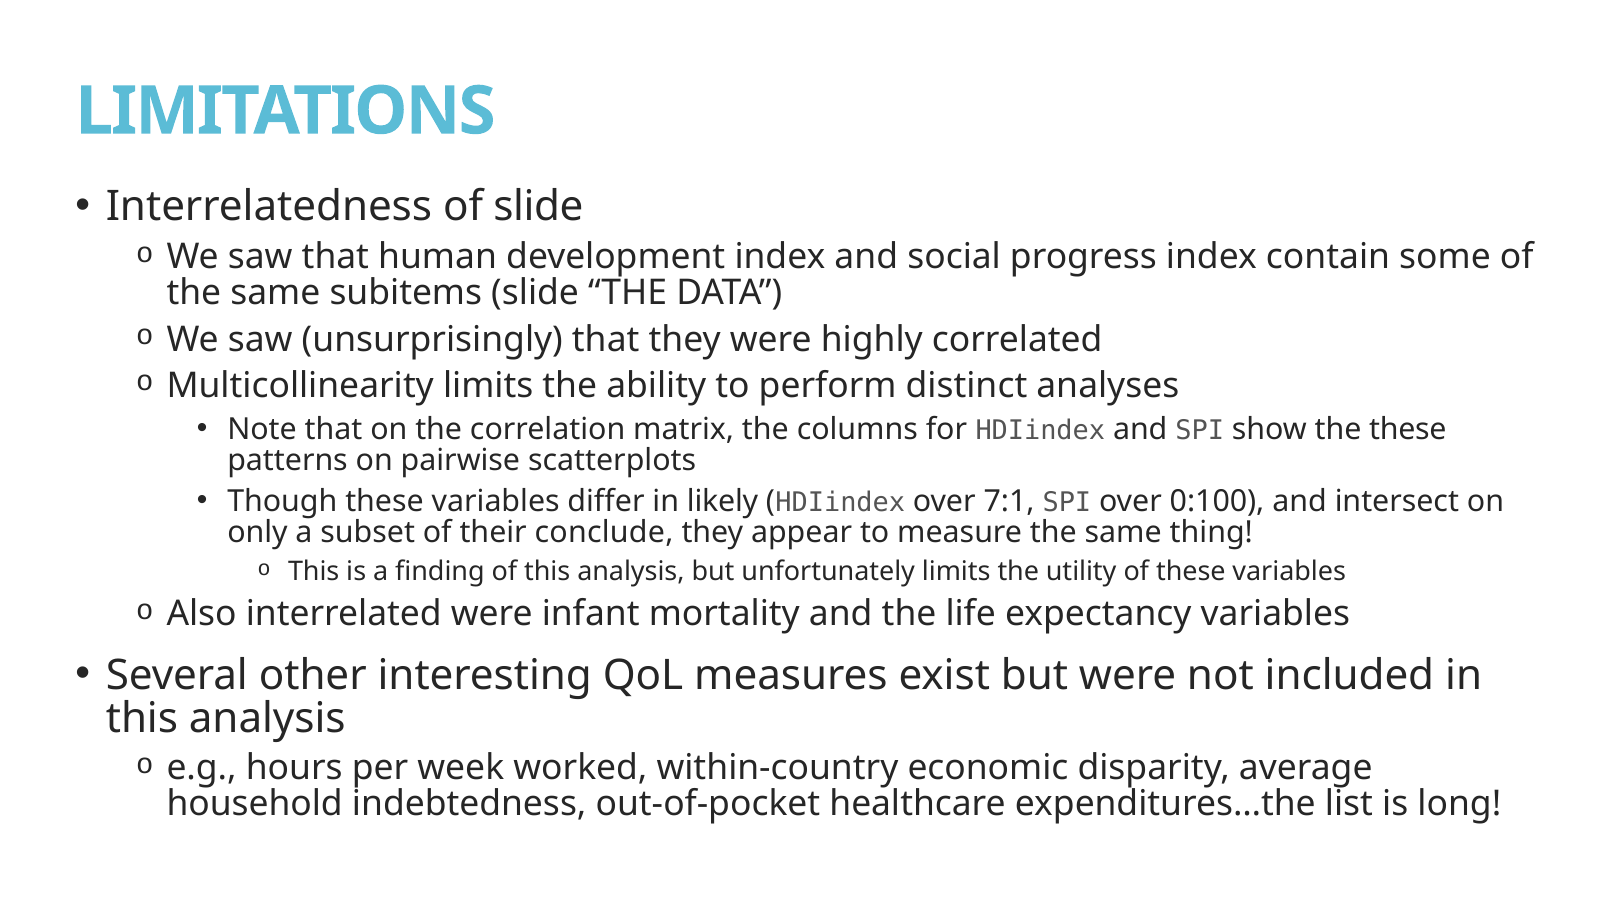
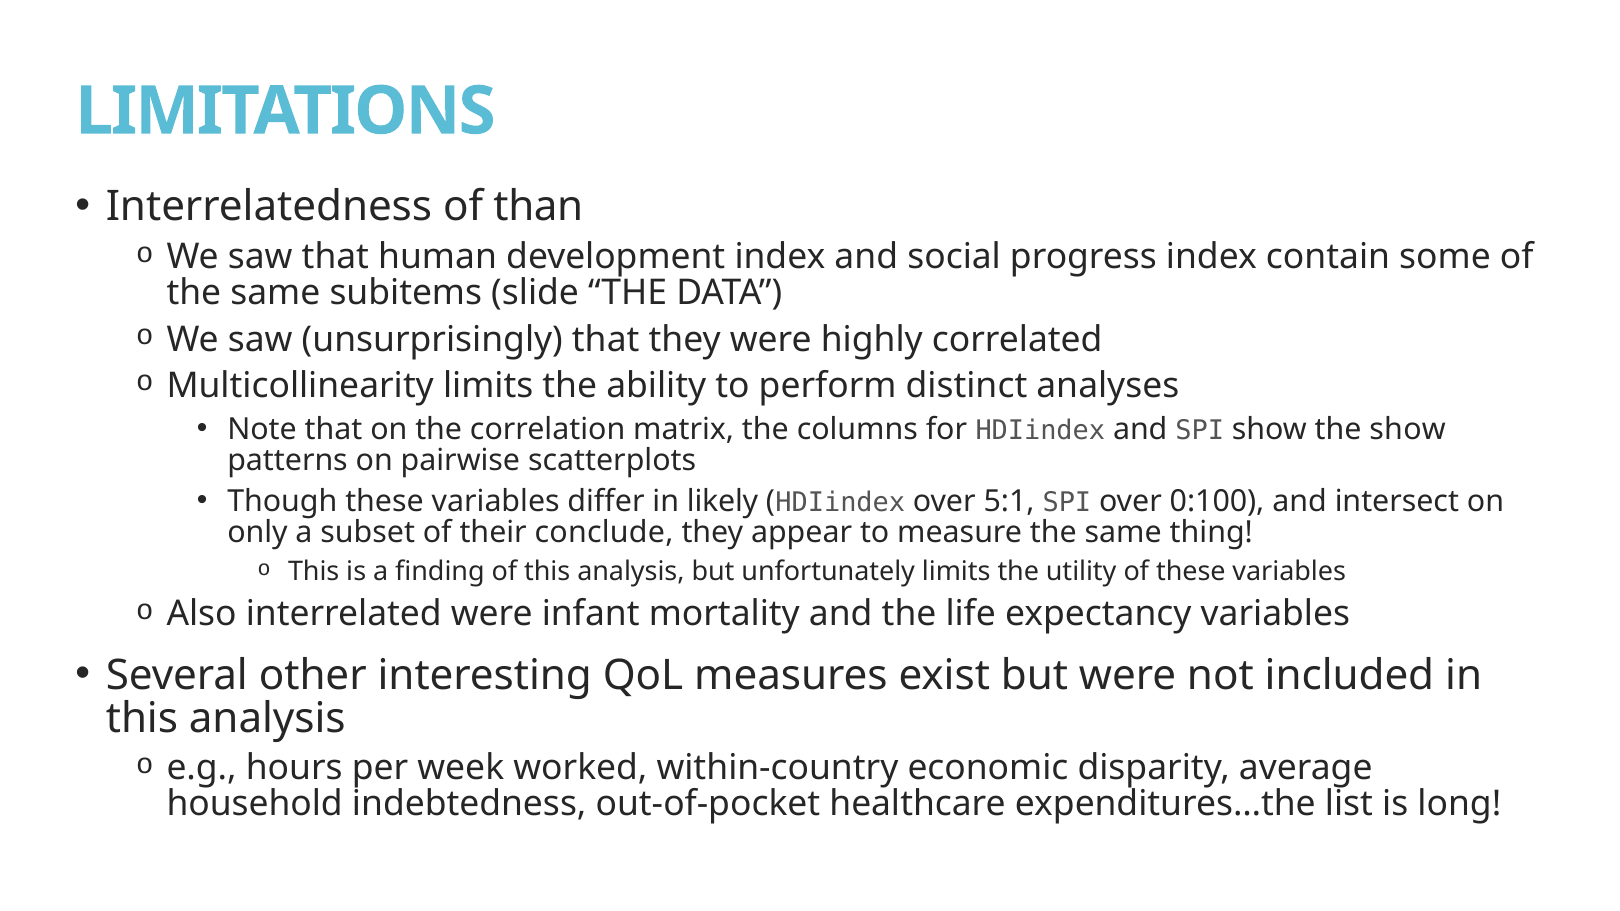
of slide: slide -> than
the these: these -> show
7:1: 7:1 -> 5:1
